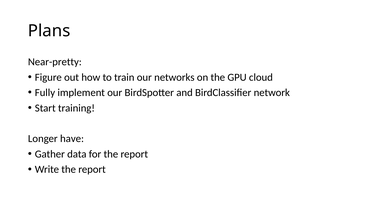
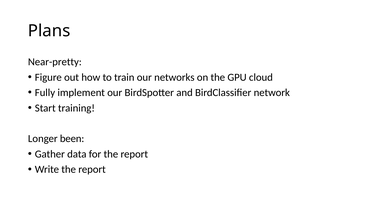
have: have -> been
